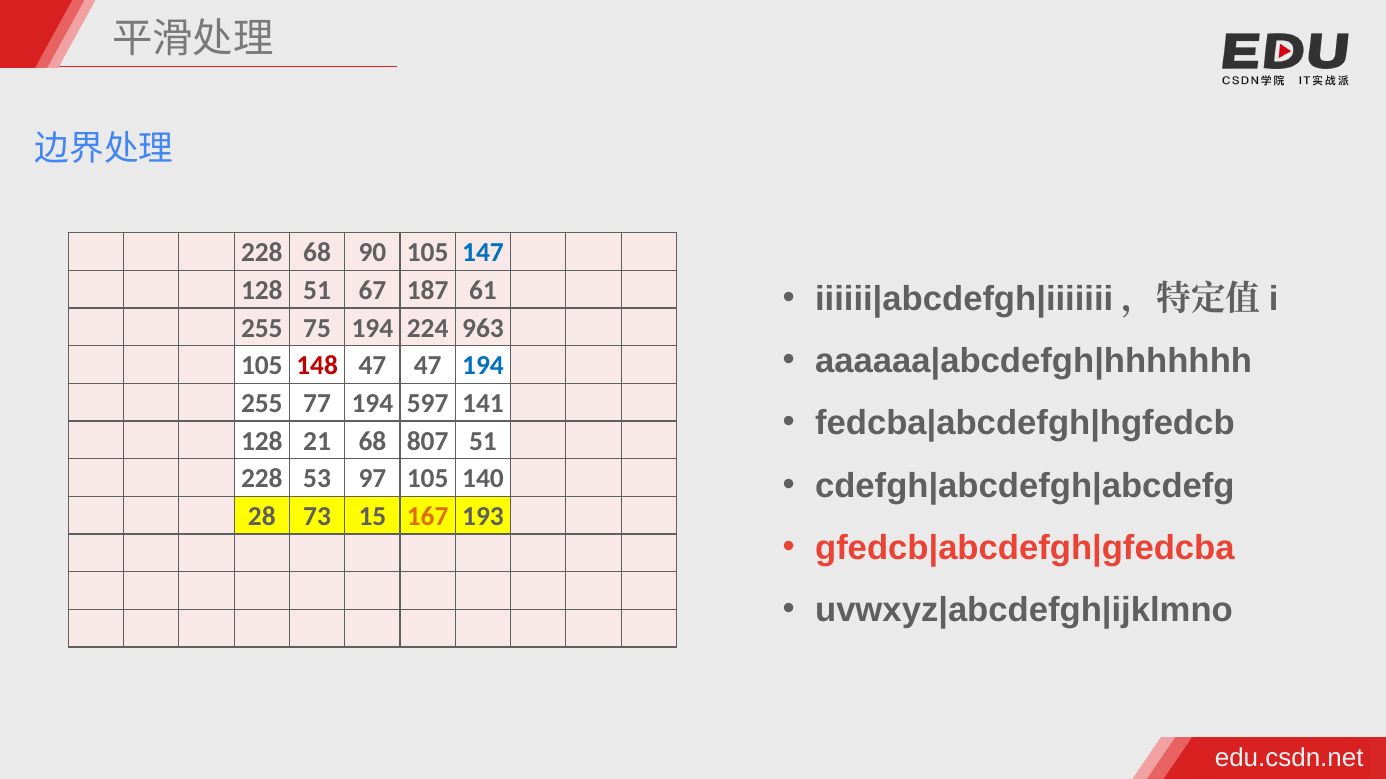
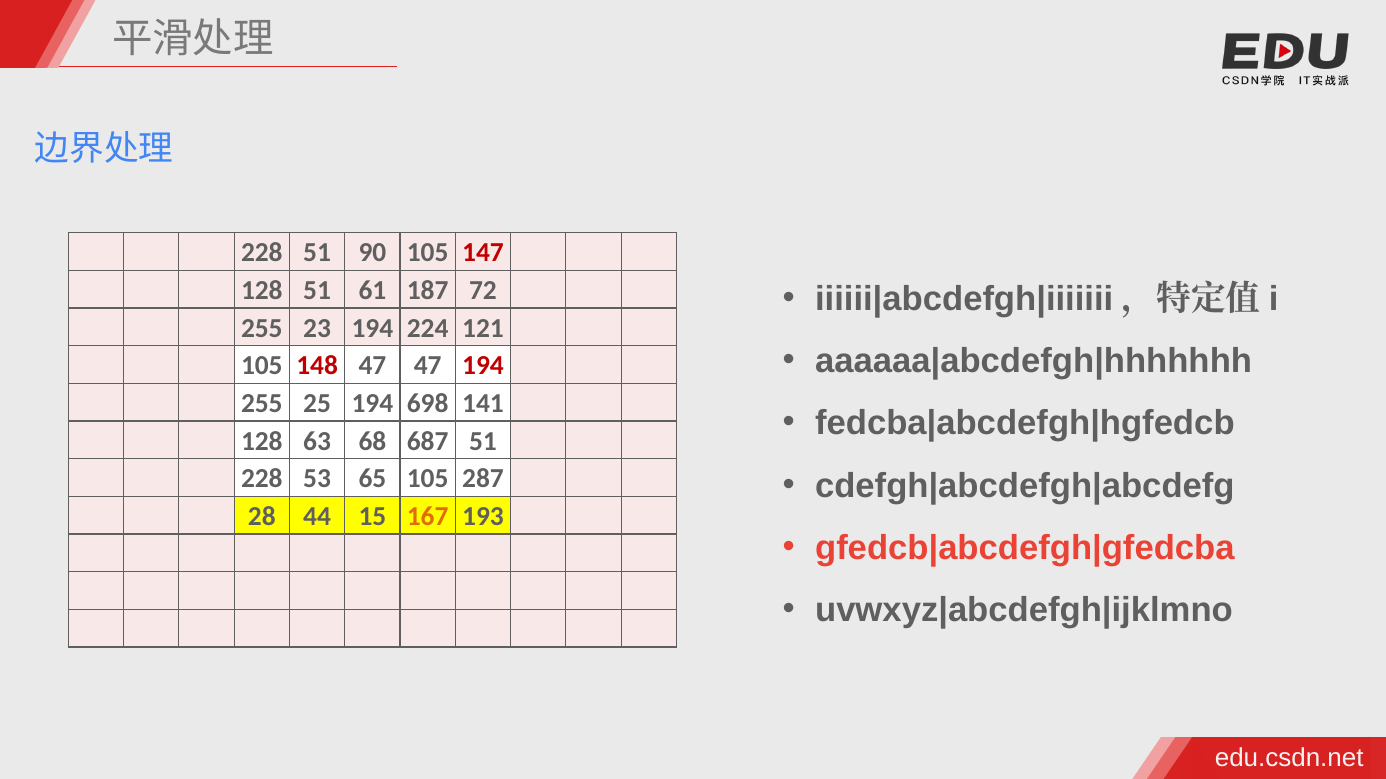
228 68: 68 -> 51
147 colour: blue -> red
67: 67 -> 61
61: 61 -> 72
75: 75 -> 23
963: 963 -> 121
194 at (483, 366) colour: blue -> red
77: 77 -> 25
597: 597 -> 698
21: 21 -> 63
807: 807 -> 687
97: 97 -> 65
140: 140 -> 287
73: 73 -> 44
